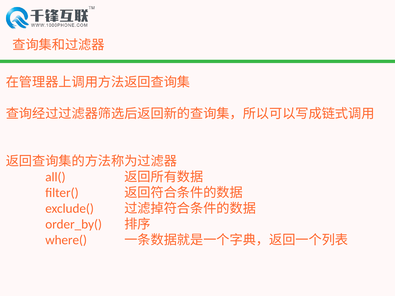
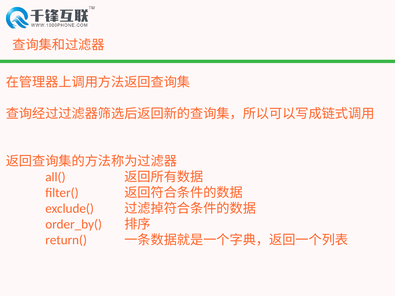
where(: where( -> return(
